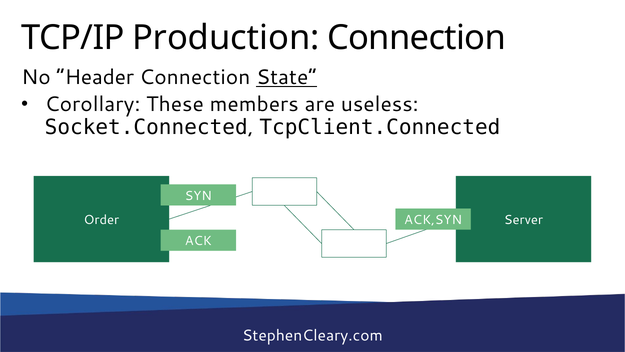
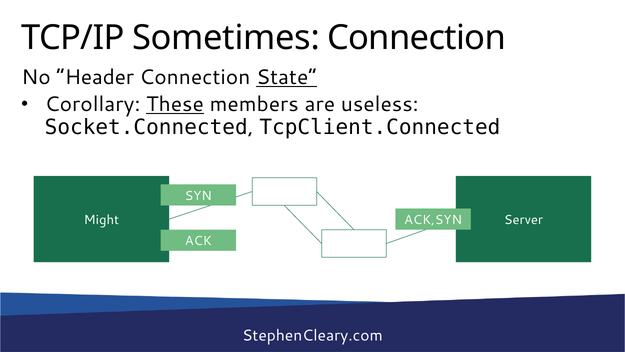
Production: Production -> Sometimes
These underline: none -> present
Order: Order -> Might
